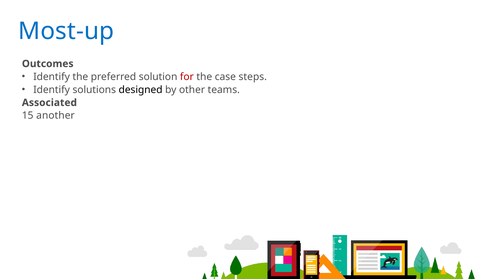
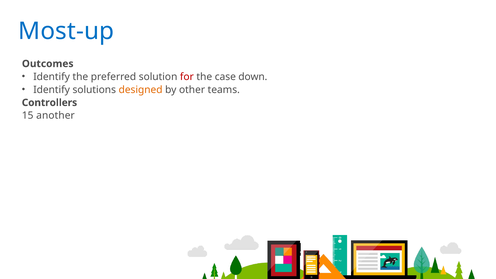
steps: steps -> down
designed colour: black -> orange
Associated: Associated -> Controllers
